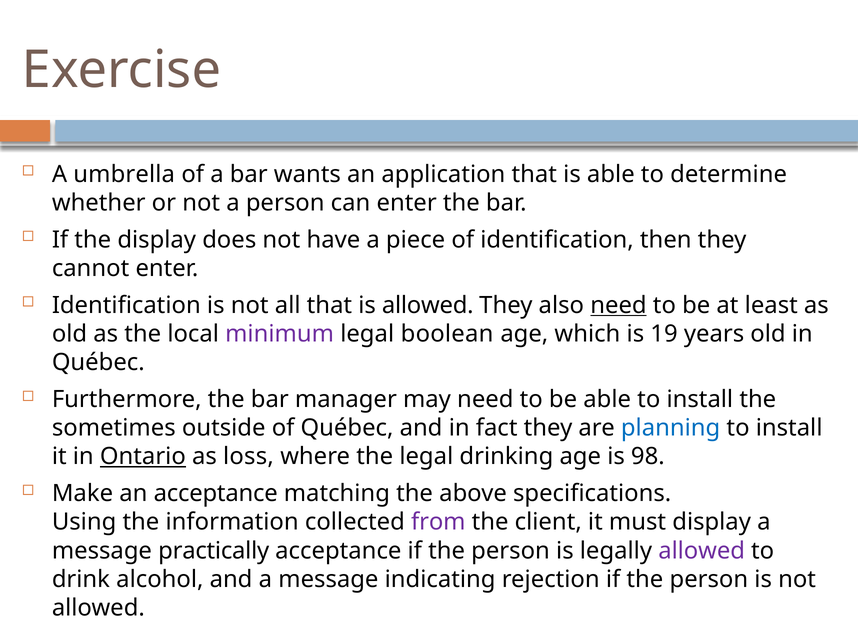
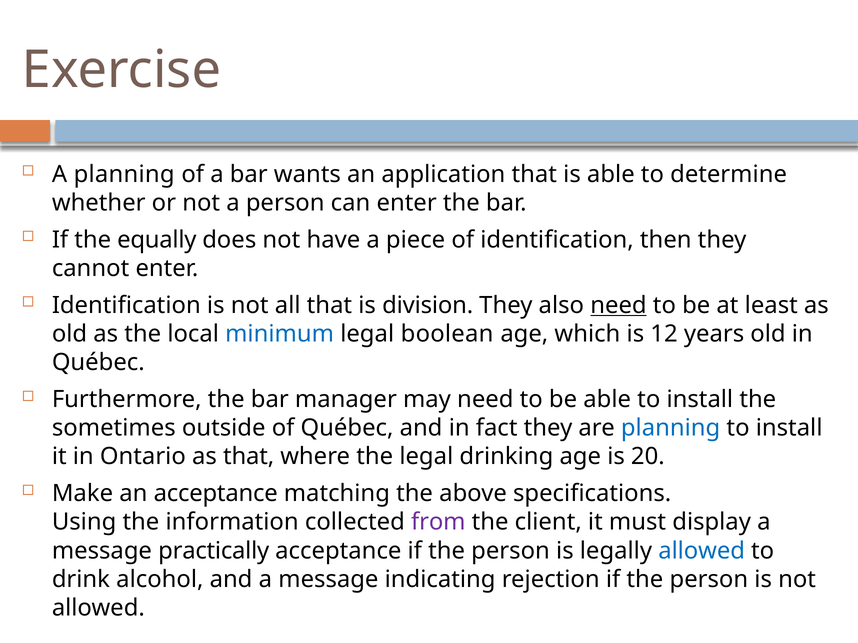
A umbrella: umbrella -> planning
the display: display -> equally
is allowed: allowed -> division
minimum colour: purple -> blue
19: 19 -> 12
Ontario underline: present -> none
as loss: loss -> that
98: 98 -> 20
allowed at (702, 551) colour: purple -> blue
